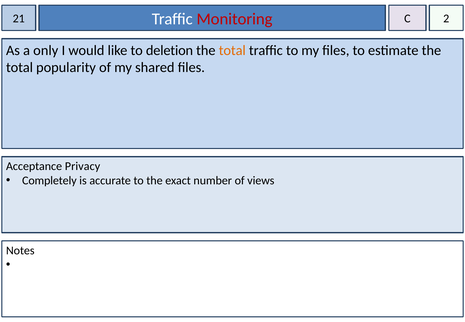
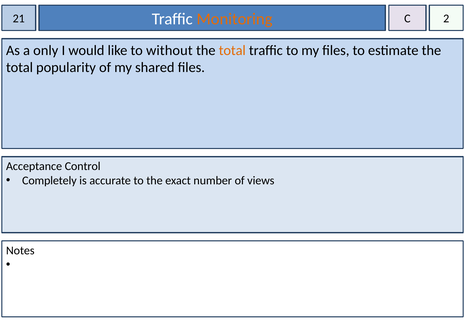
Monitoring colour: red -> orange
deletion: deletion -> without
Privacy: Privacy -> Control
